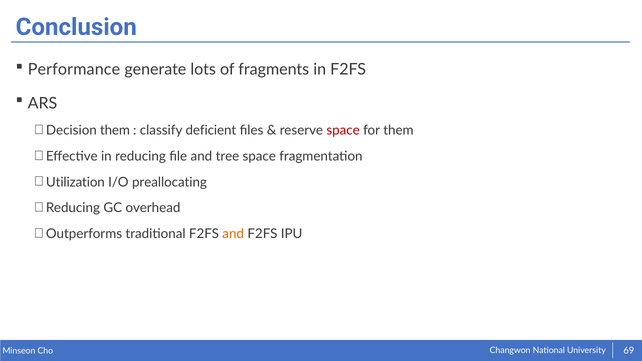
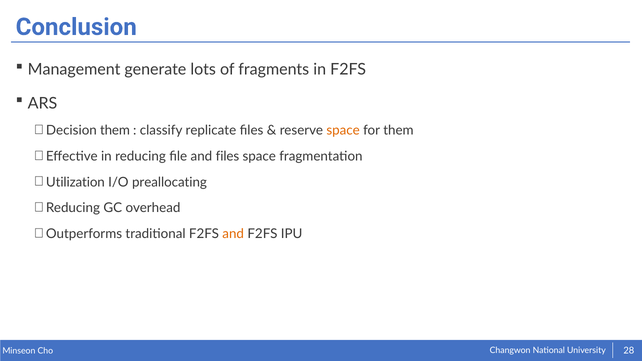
Performance: Performance -> Management
deficient: deficient -> replicate
space at (343, 131) colour: red -> orange
and tree: tree -> files
69: 69 -> 28
